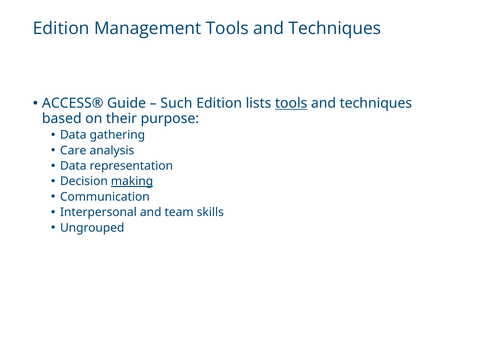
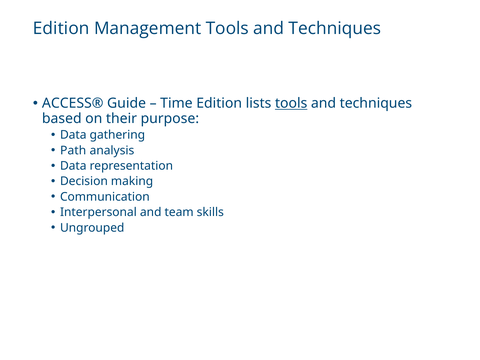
Such: Such -> Time
Care: Care -> Path
making underline: present -> none
